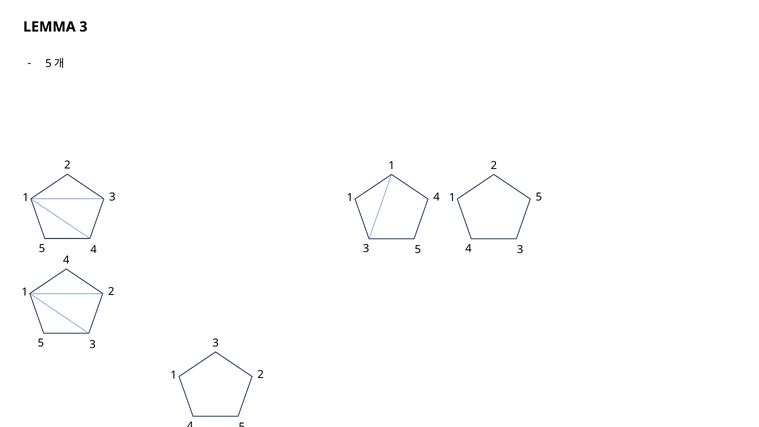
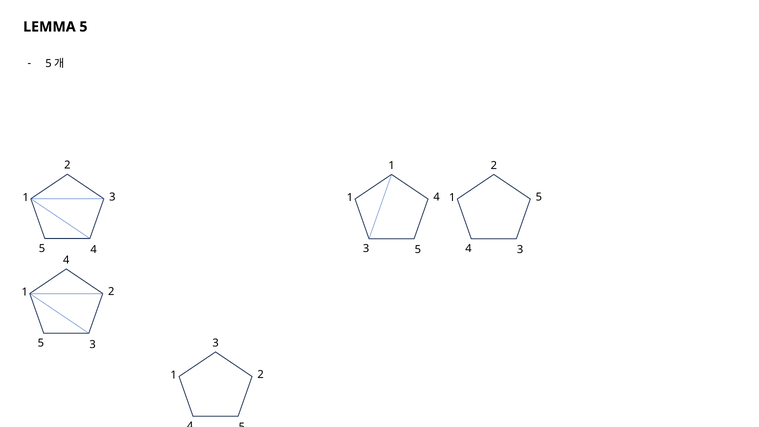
LEMMA 3: 3 -> 5
